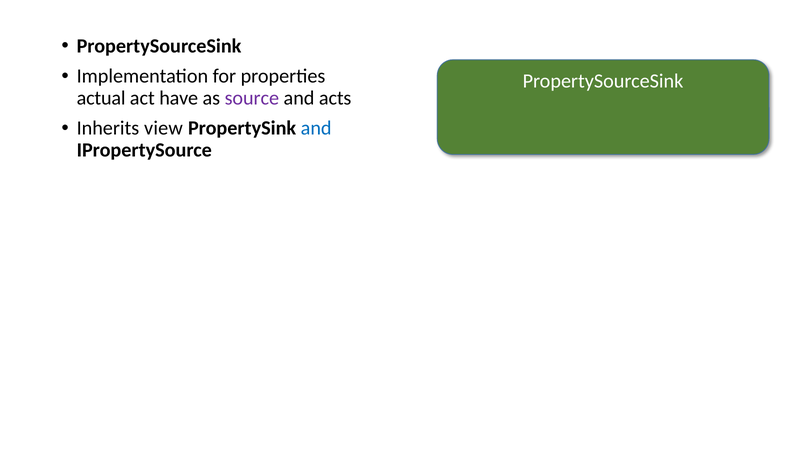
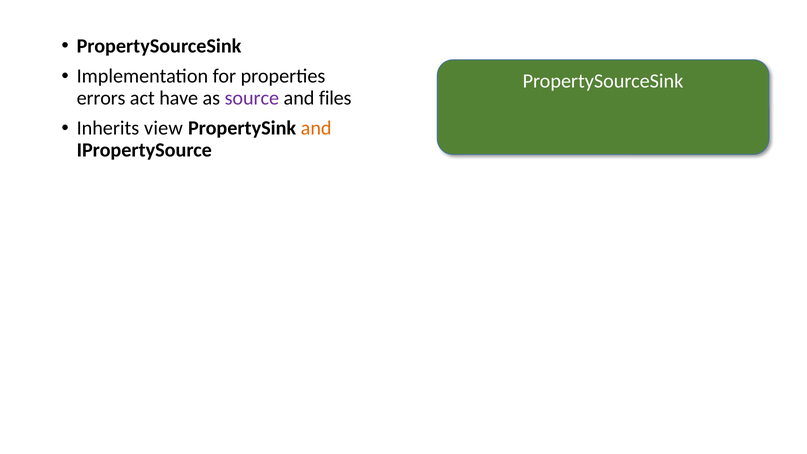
actual: actual -> errors
acts: acts -> files
and at (316, 128) colour: blue -> orange
